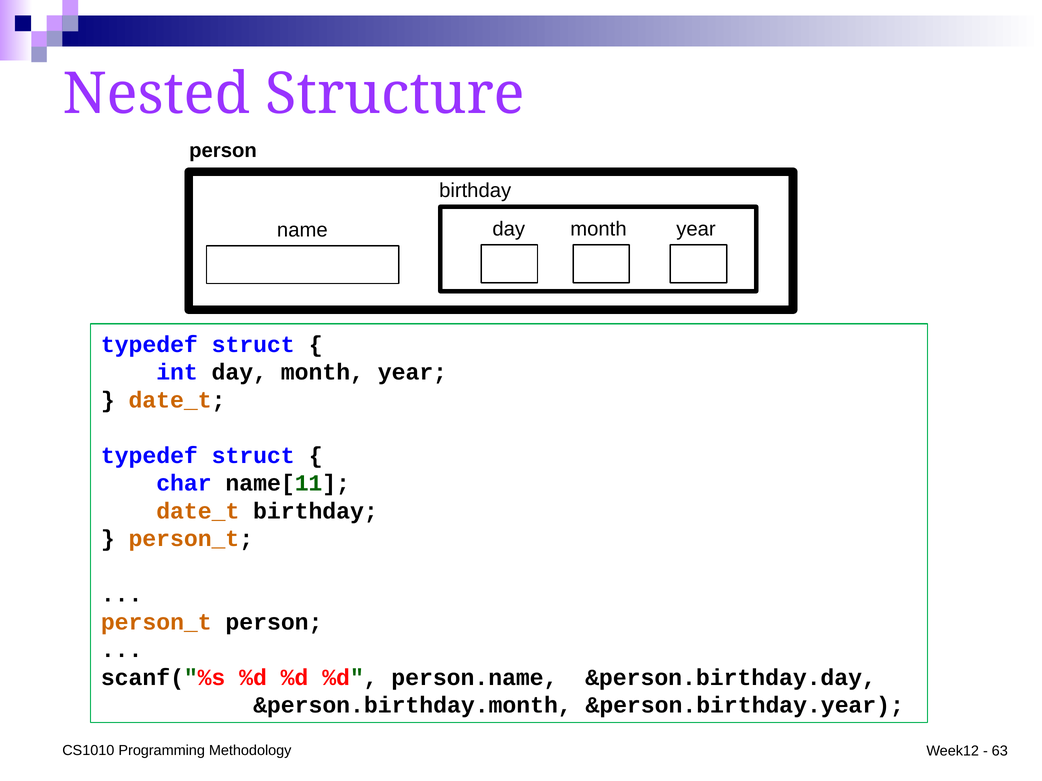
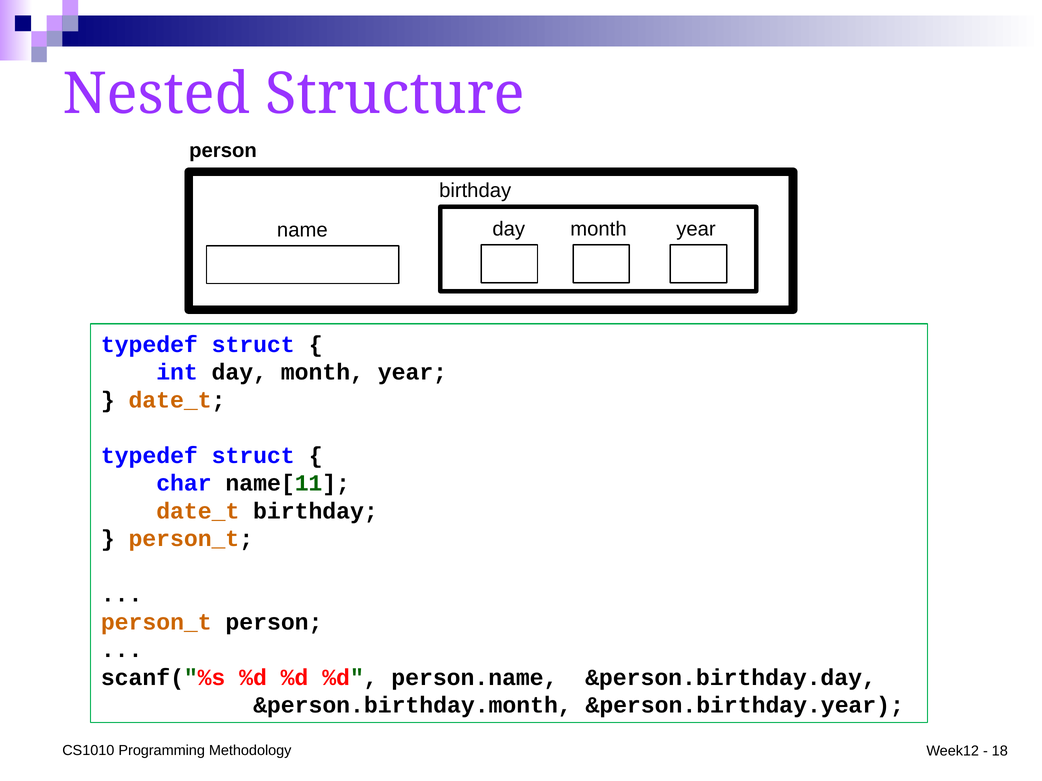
63: 63 -> 18
